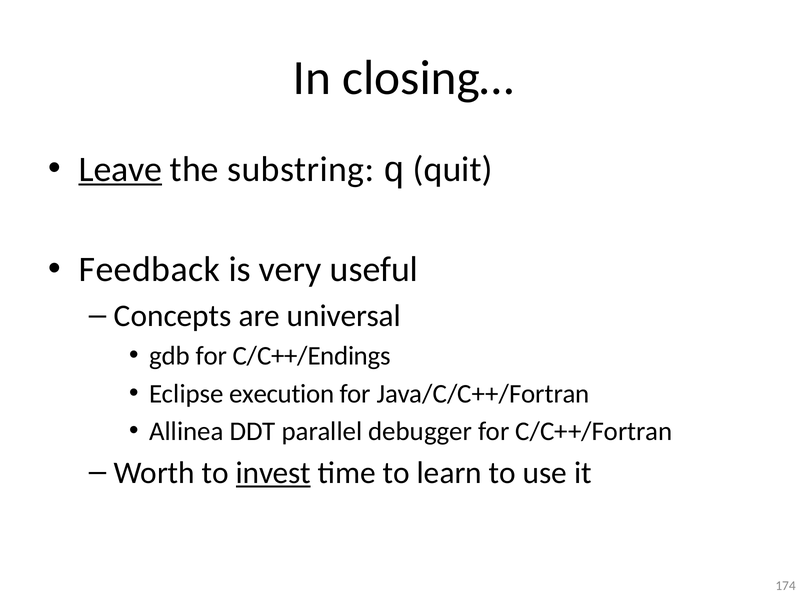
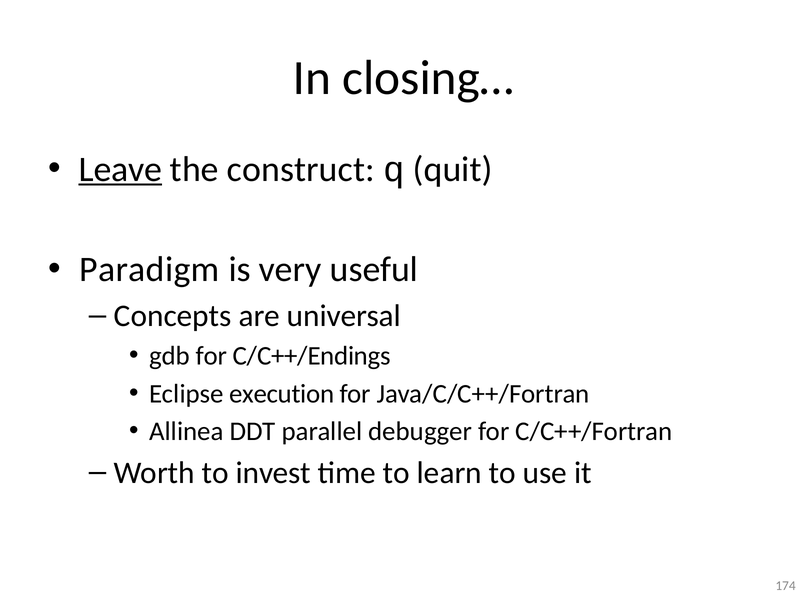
substring: substring -> construct
Feedback: Feedback -> Paradigm
invest underline: present -> none
